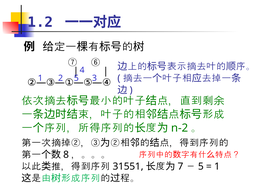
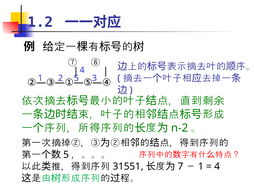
8 at (66, 155): 8 -> 5
5 at (201, 167): 5 -> 1
1 at (217, 167): 1 -> 4
